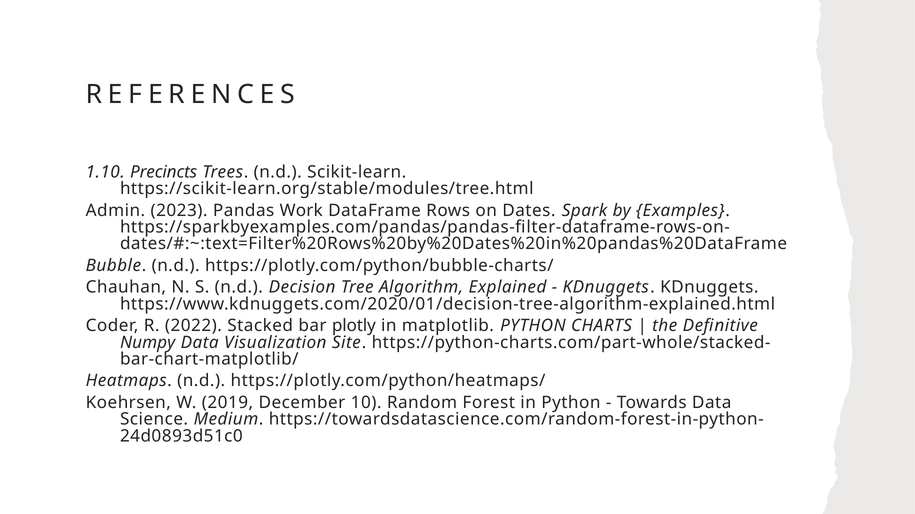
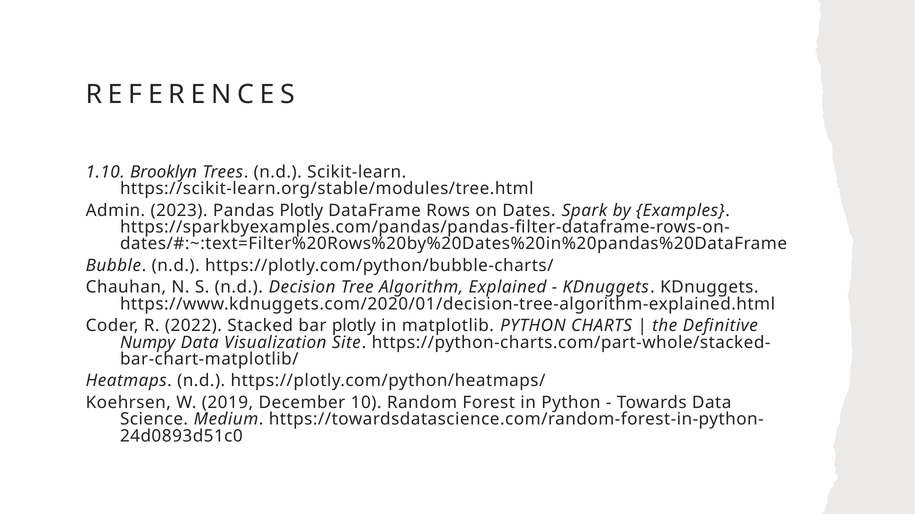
Precincts: Precincts -> Brooklyn
Pandas Work: Work -> Plotly
